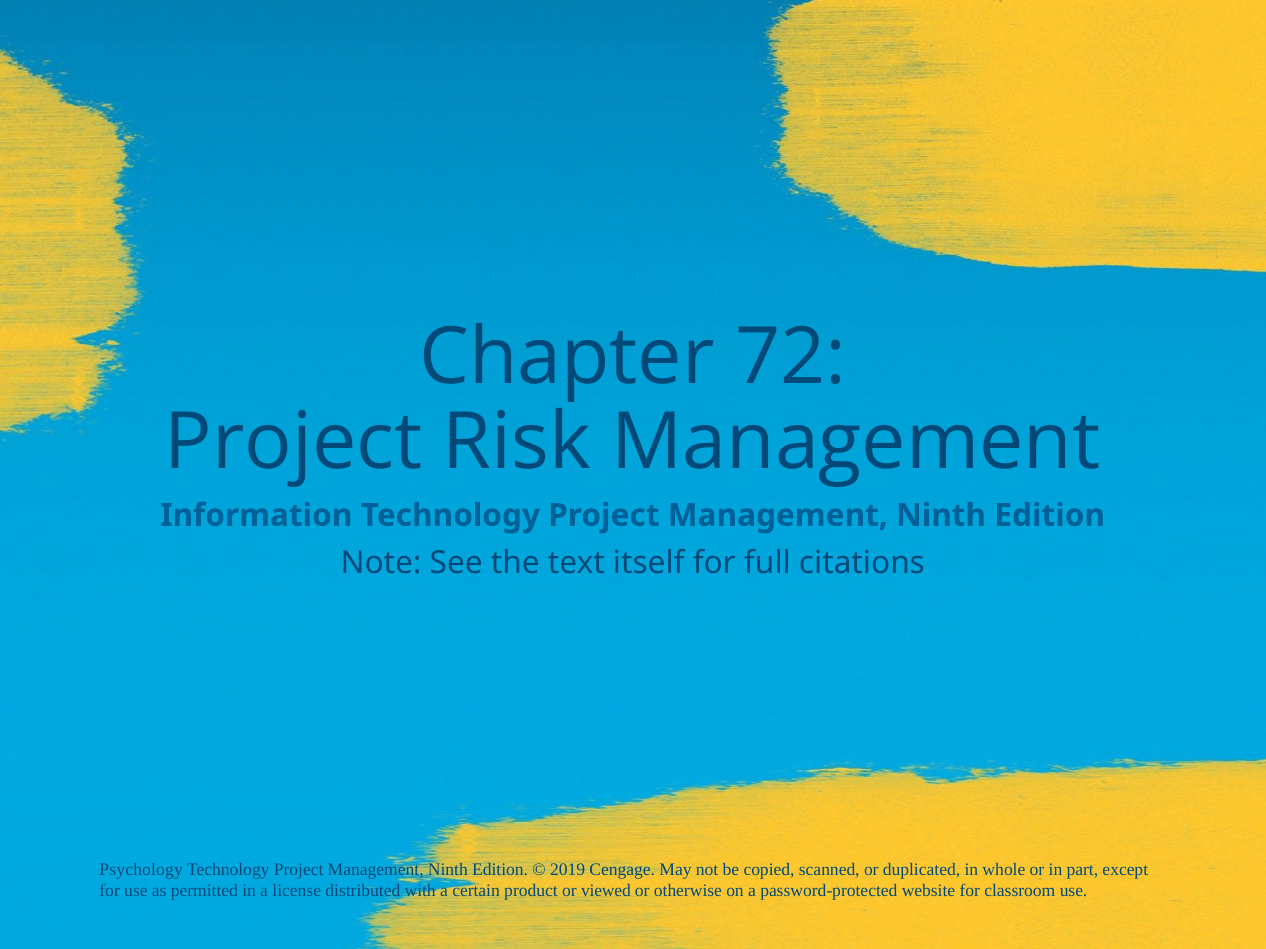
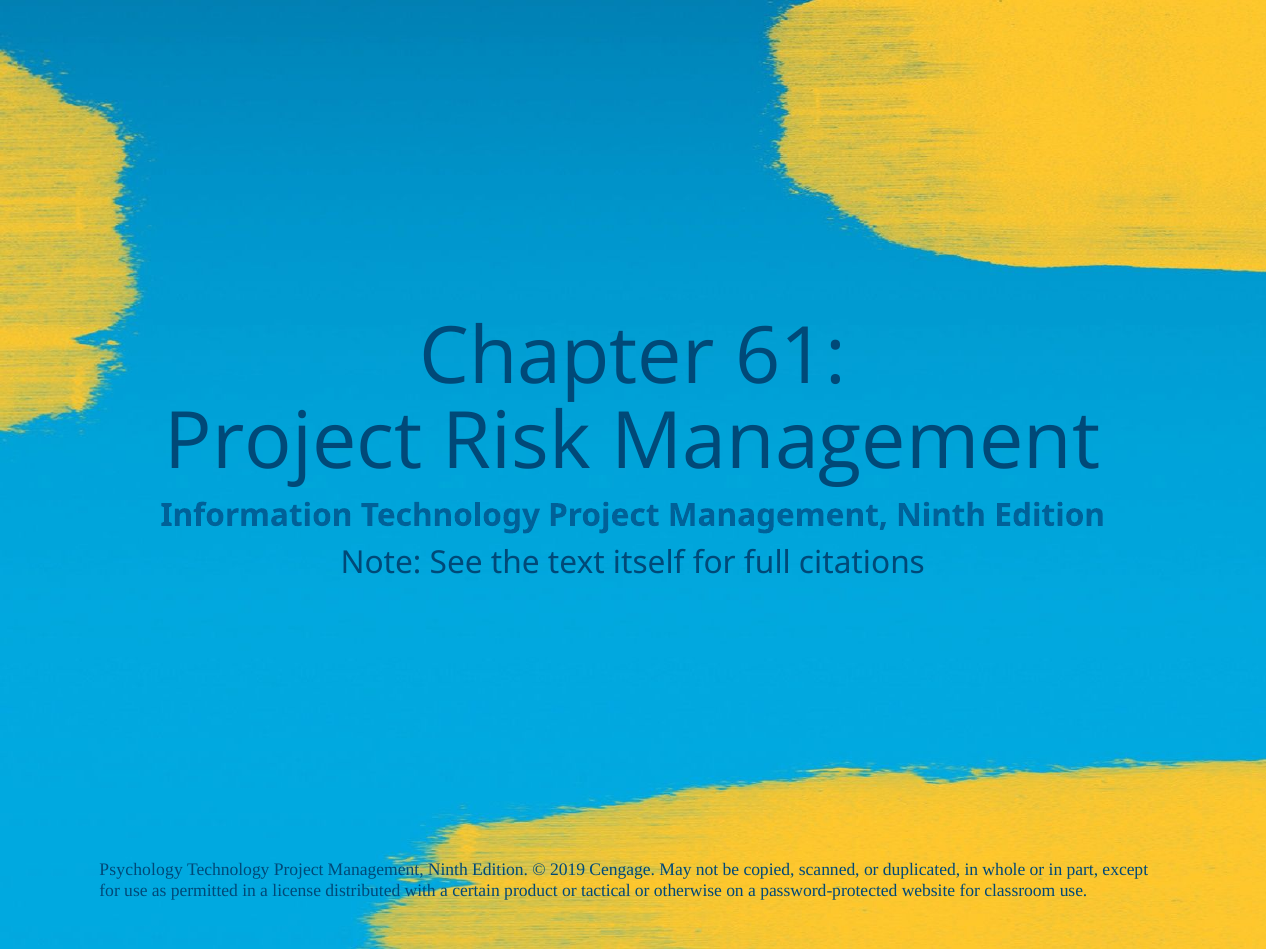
72: 72 -> 61
viewed: viewed -> tactical
